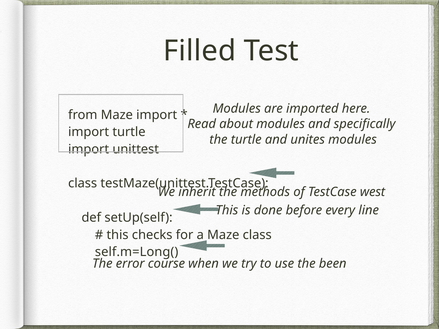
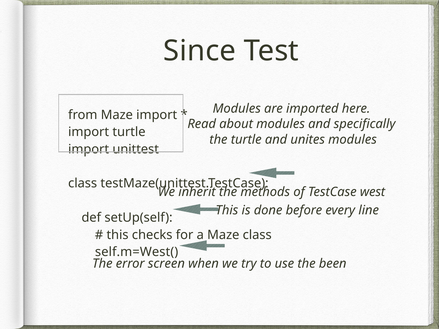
Filled: Filled -> Since
self.m=Long(: self.m=Long( -> self.m=West(
course: course -> screen
